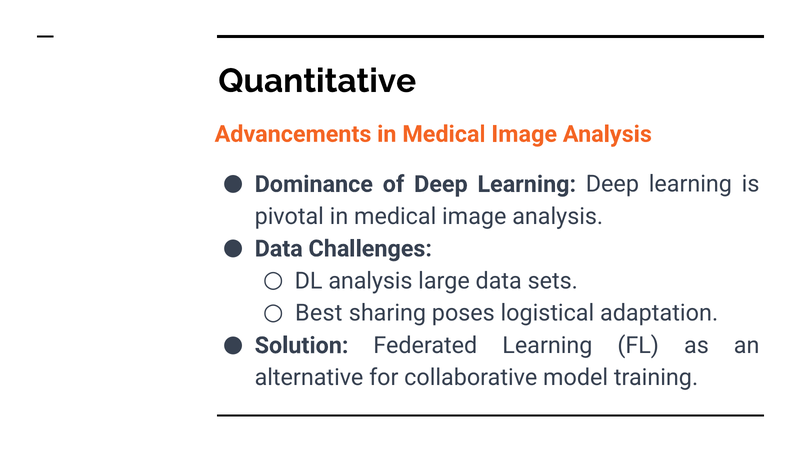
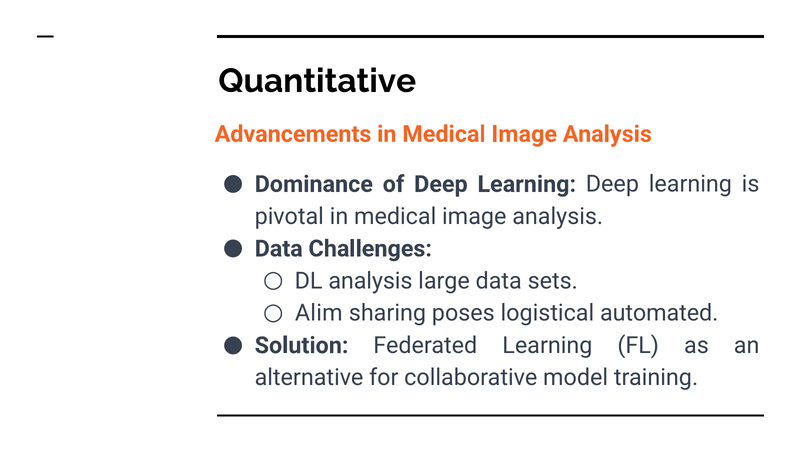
Best: Best -> Alim
adaptation: adaptation -> automated
